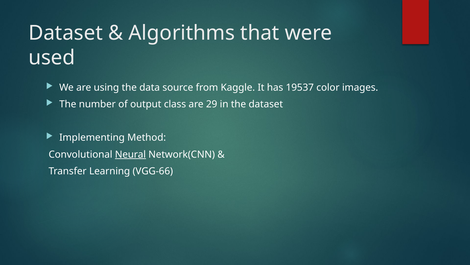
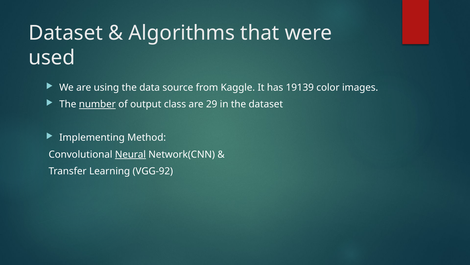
19537: 19537 -> 19139
number underline: none -> present
VGG-66: VGG-66 -> VGG-92
